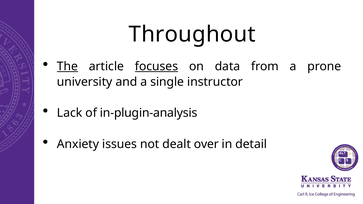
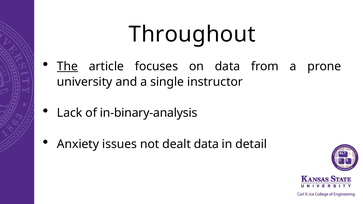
focuses underline: present -> none
in-plugin-analysis: in-plugin-analysis -> in-binary-analysis
dealt over: over -> data
